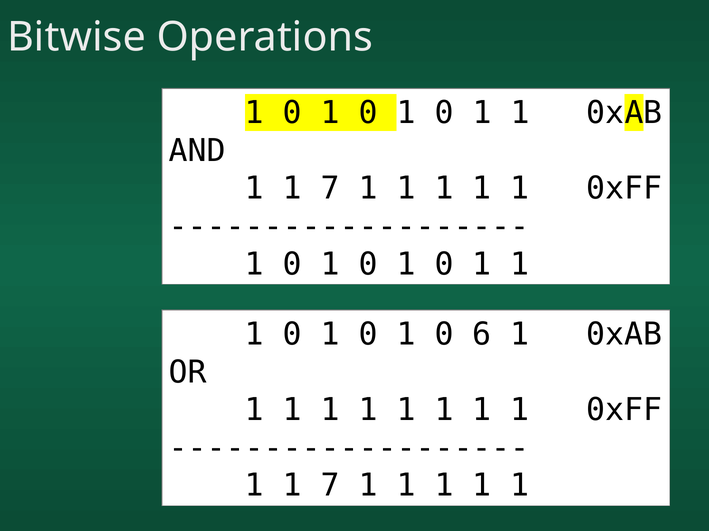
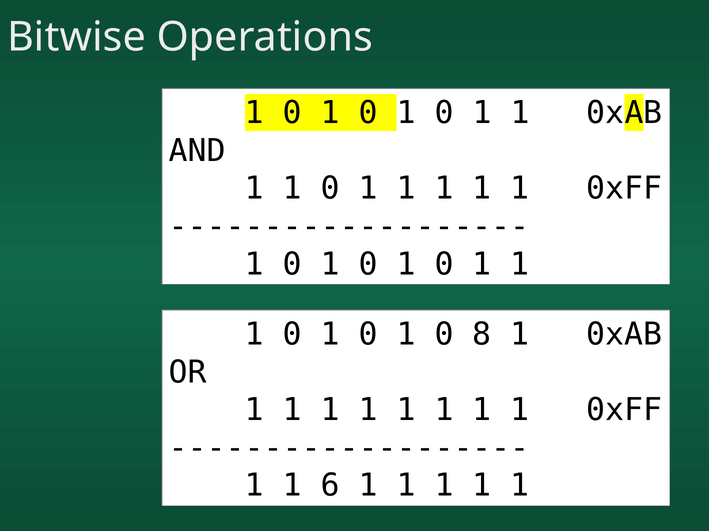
7 at (330, 189): 7 -> 0
6: 6 -> 8
7 at (330, 486): 7 -> 6
